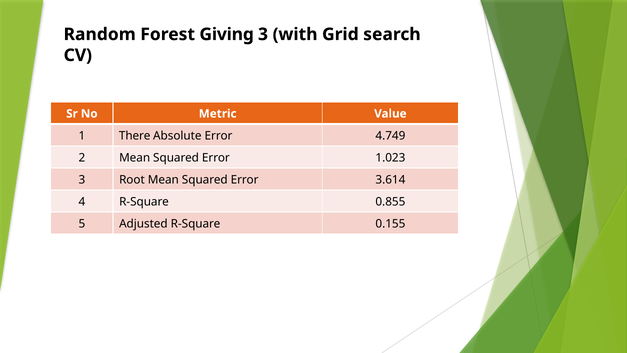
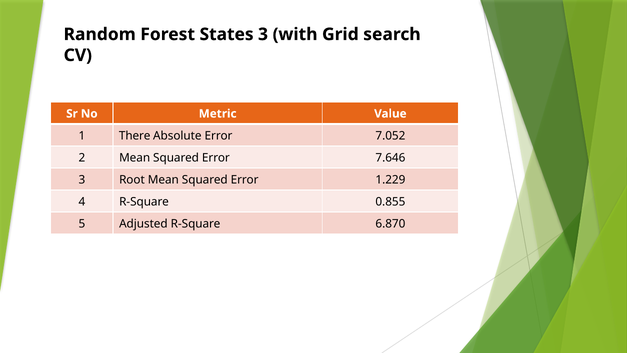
Giving: Giving -> States
4.749: 4.749 -> 7.052
1.023: 1.023 -> 7.646
3.614: 3.614 -> 1.229
0.155: 0.155 -> 6.870
